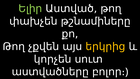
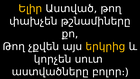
Ելիր colour: light green -> yellow
